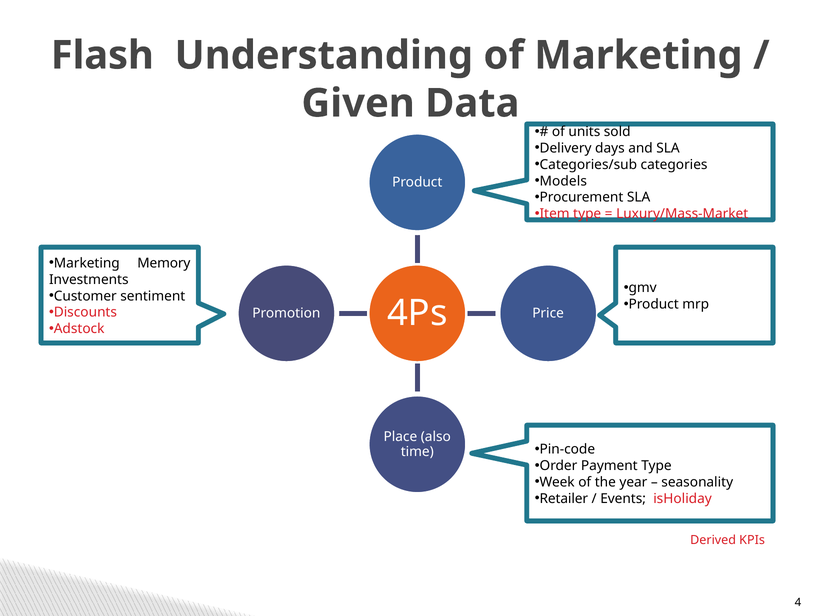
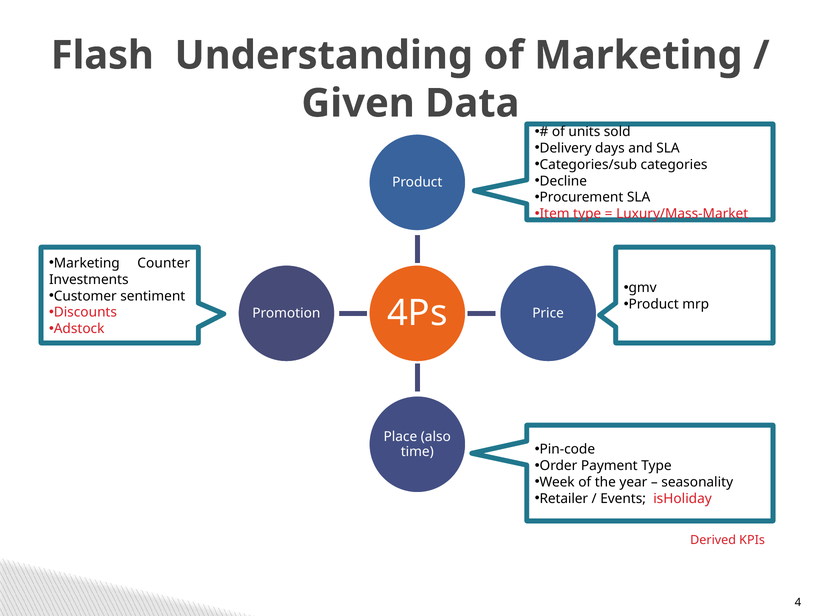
Models: Models -> Decline
Memory: Memory -> Counter
